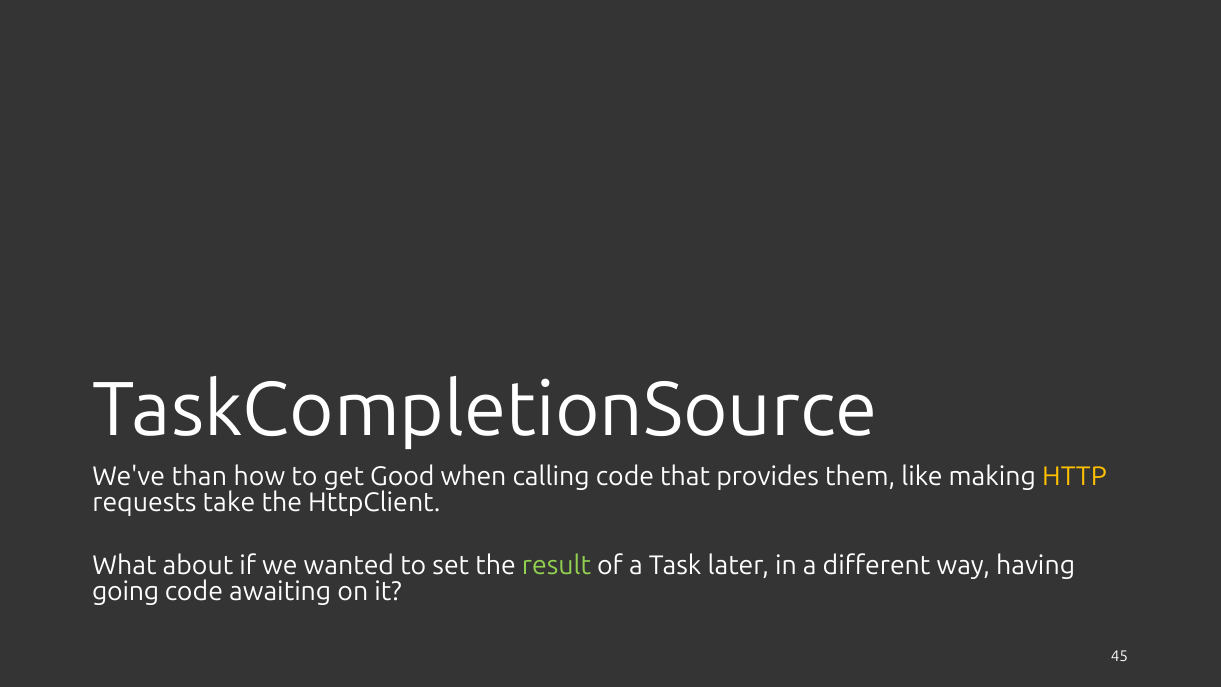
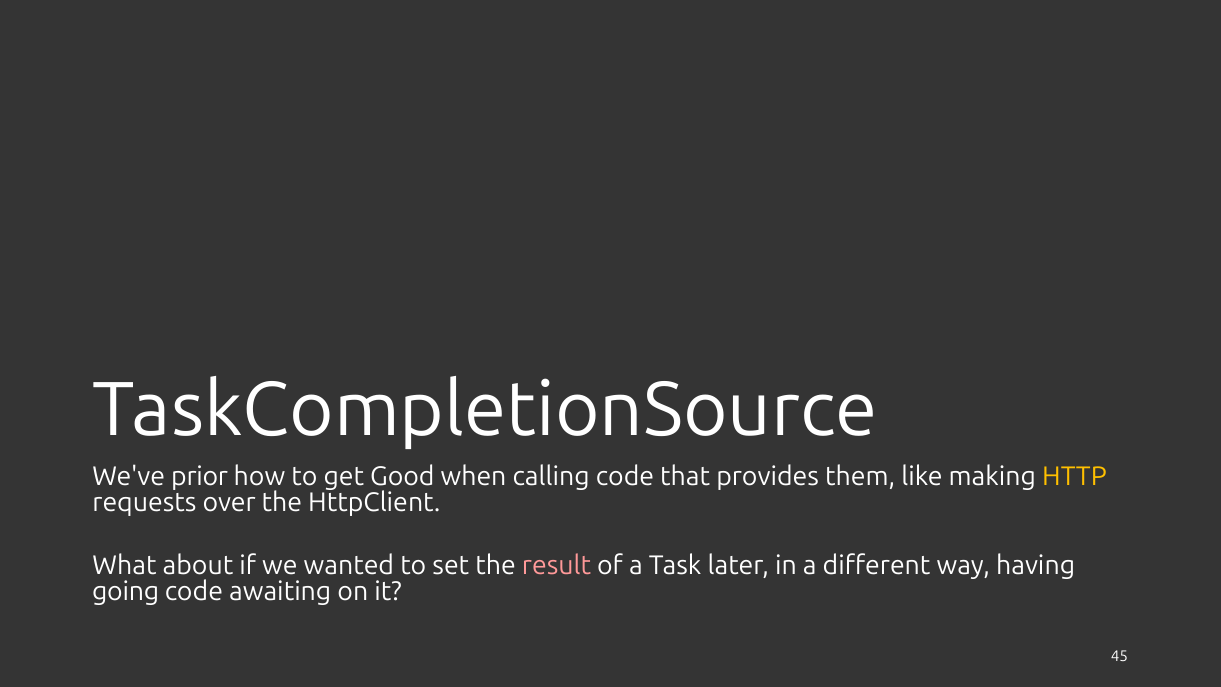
than: than -> prior
take: take -> over
result colour: light green -> pink
